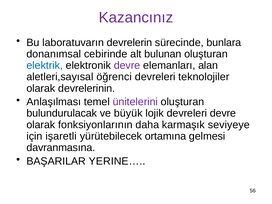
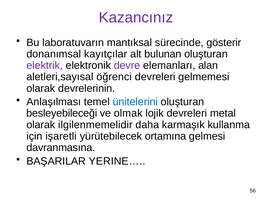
devrelerin: devrelerin -> mantıksal
bunlara: bunlara -> gösterir
cebirinde: cebirinde -> kayıtçılar
elektrik colour: blue -> purple
teknolojiler: teknolojiler -> gelmemesi
ünitelerini colour: purple -> blue
bulundurulacak: bulundurulacak -> besleyebileceği
büyük: büyük -> olmak
devreleri devre: devre -> metal
fonksiyonlarının: fonksiyonlarının -> ilgilenmemelidir
seviyeye: seviyeye -> kullanma
